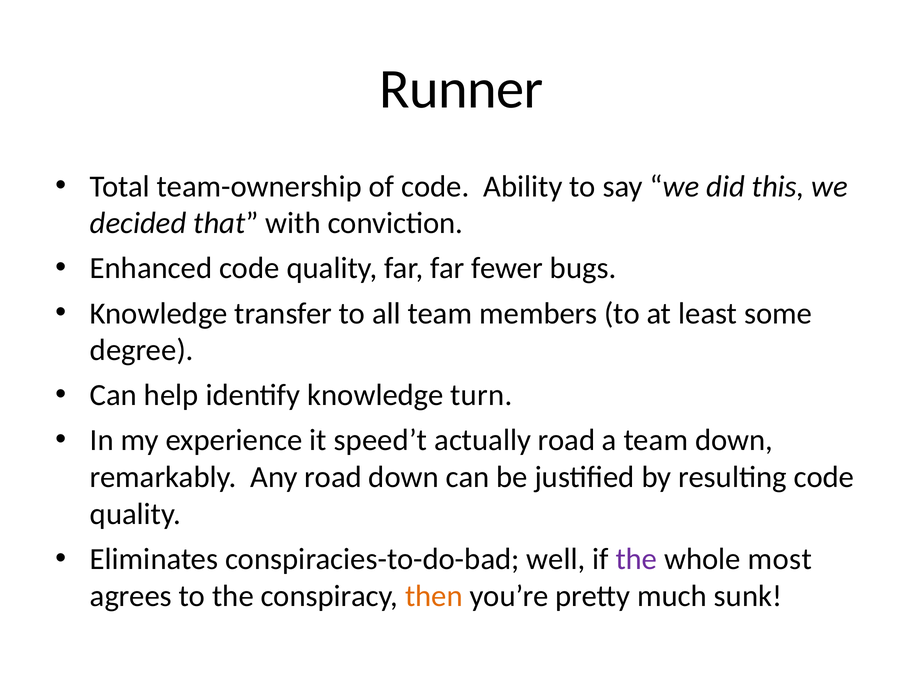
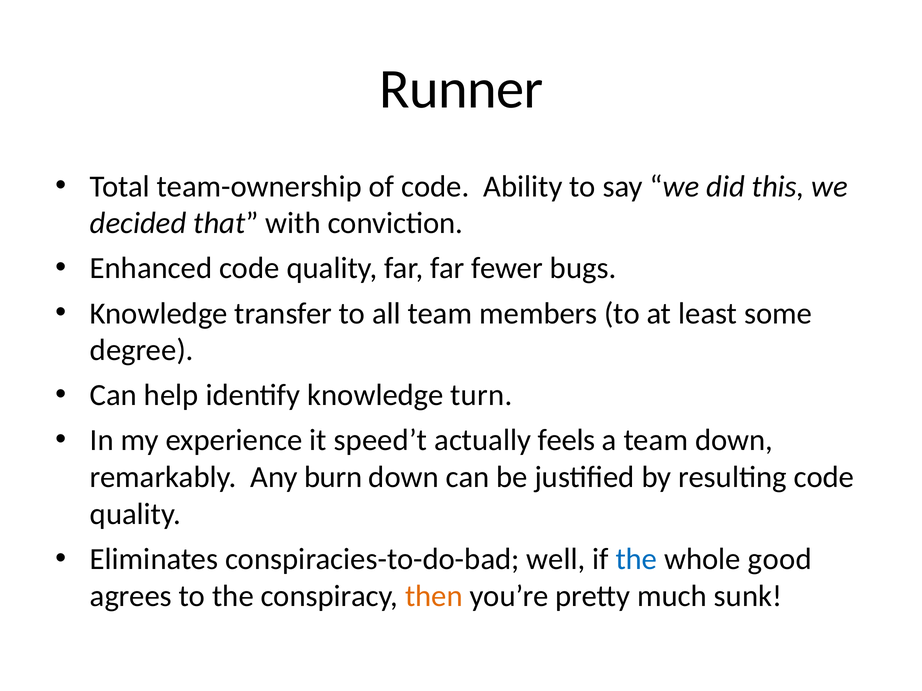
actually road: road -> feels
Any road: road -> burn
the at (636, 559) colour: purple -> blue
most: most -> good
